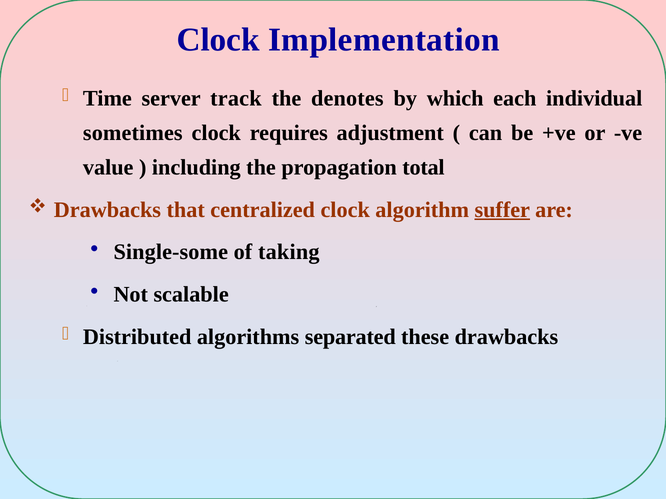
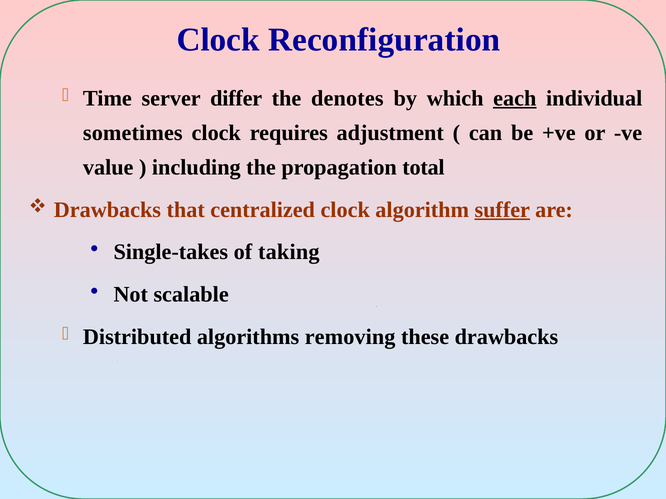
Implementation: Implementation -> Reconfiguration
track: track -> differ
each underline: none -> present
Single-some: Single-some -> Single-takes
separated: separated -> removing
